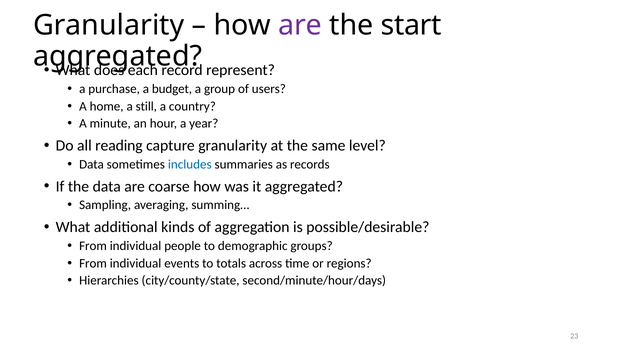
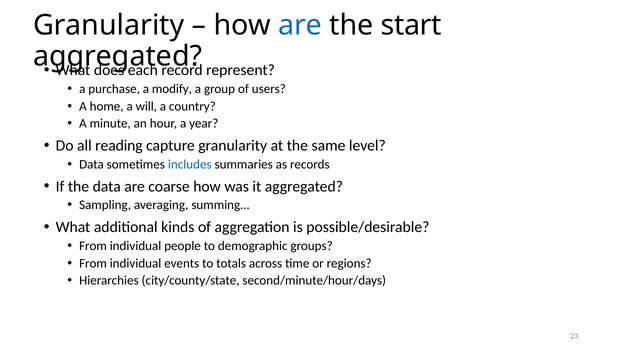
are at (300, 25) colour: purple -> blue
budget: budget -> modify
still: still -> will
